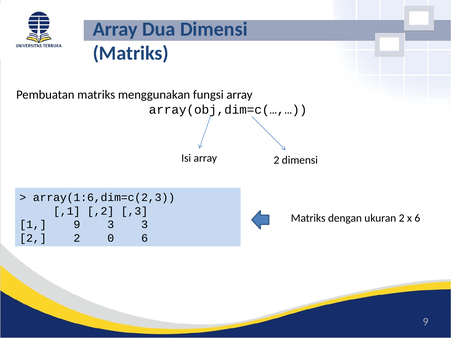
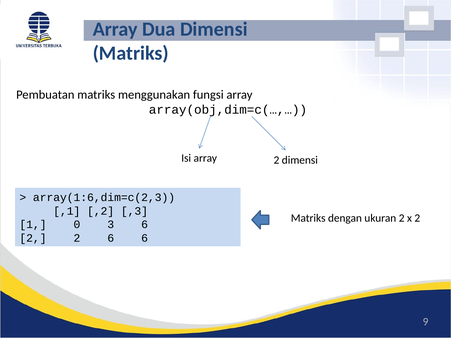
x 6: 6 -> 2
1 9: 9 -> 0
3 3: 3 -> 6
2 0: 0 -> 6
